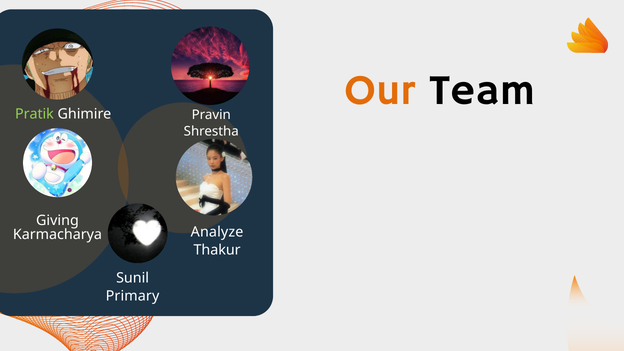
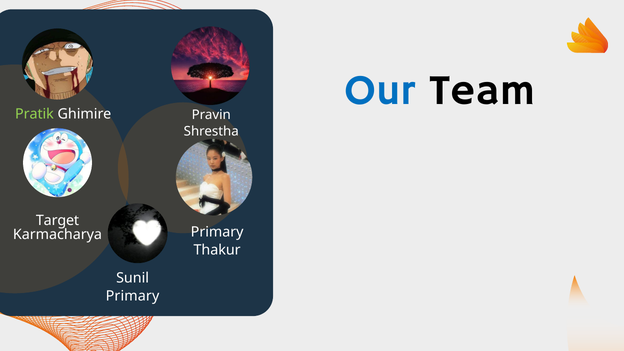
Our colour: orange -> blue
Giving: Giving -> Target
Analyze at (217, 232): Analyze -> Primary
